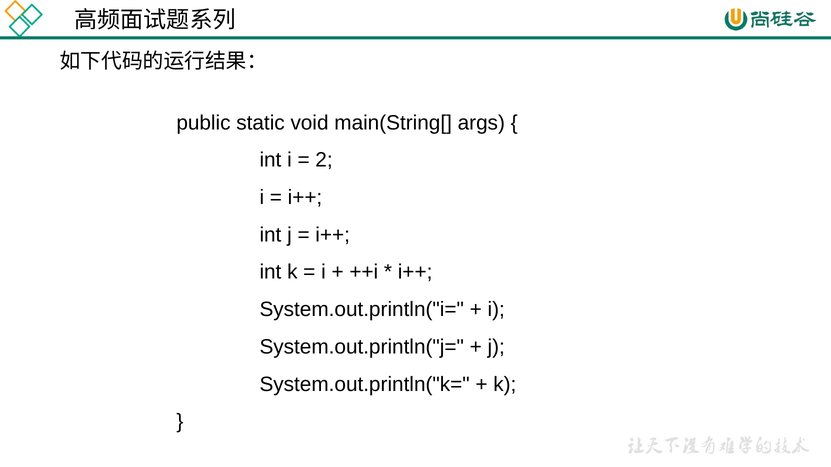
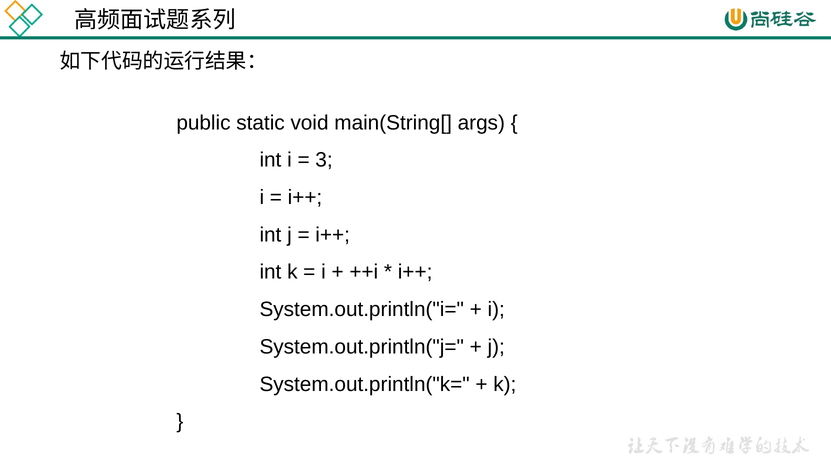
2: 2 -> 3
